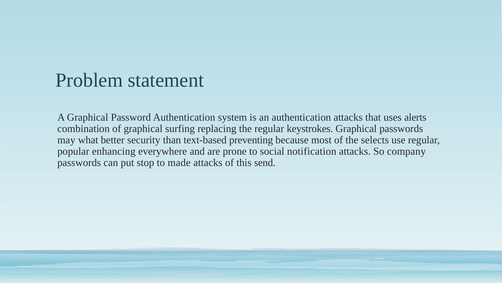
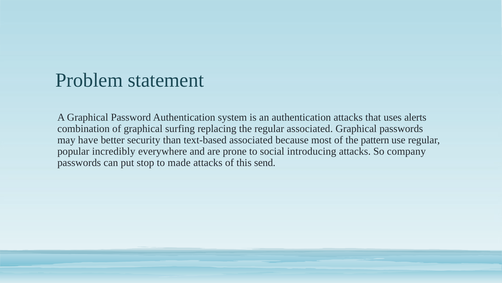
regular keystrokes: keystrokes -> associated
what: what -> have
text-based preventing: preventing -> associated
selects: selects -> pattern
enhancing: enhancing -> incredibly
notification: notification -> introducing
